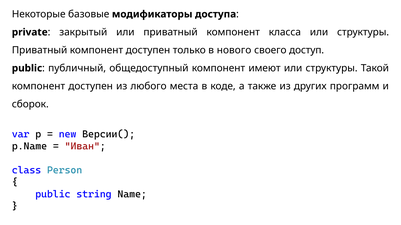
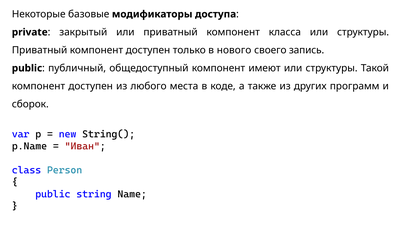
доступ: доступ -> запись
Версии(: Версии( -> String(
